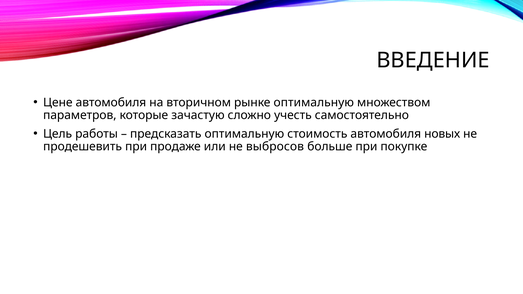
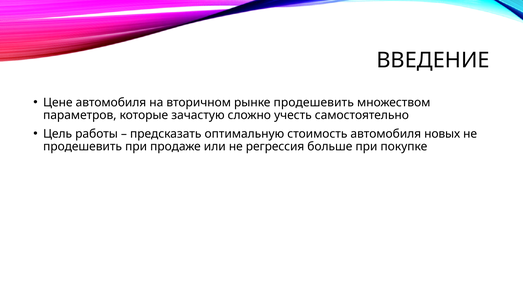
рынке оптимальную: оптимальную -> продешевить
выбросов: выбросов -> регрессия
